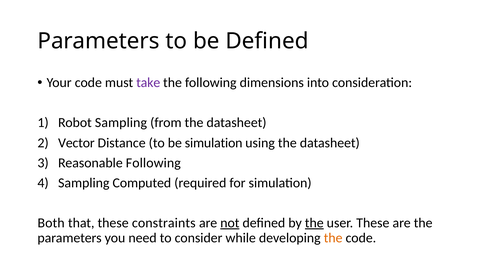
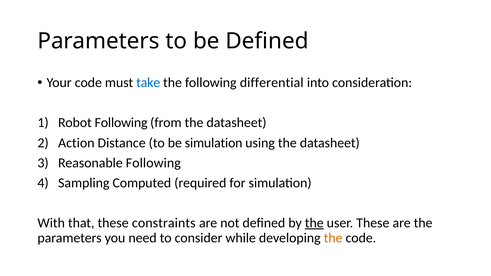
take colour: purple -> blue
dimensions: dimensions -> differential
Robot Sampling: Sampling -> Following
Vector: Vector -> Action
Both: Both -> With
not underline: present -> none
